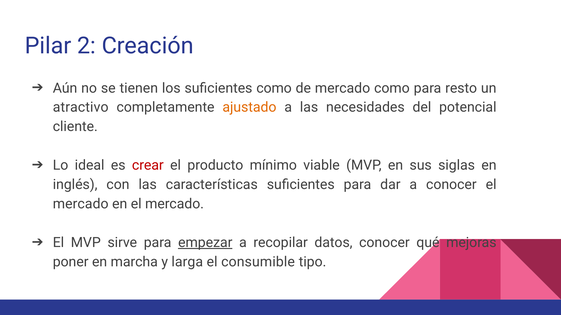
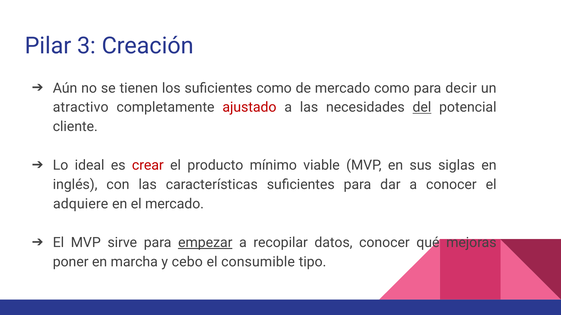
2: 2 -> 3
resto: resto -> decir
ajustado colour: orange -> red
del underline: none -> present
mercado at (81, 204): mercado -> adquiere
larga: larga -> cebo
